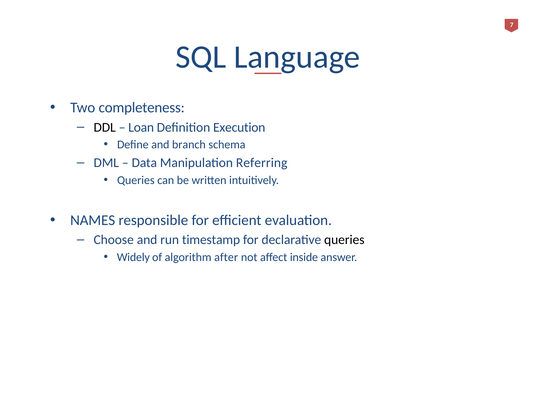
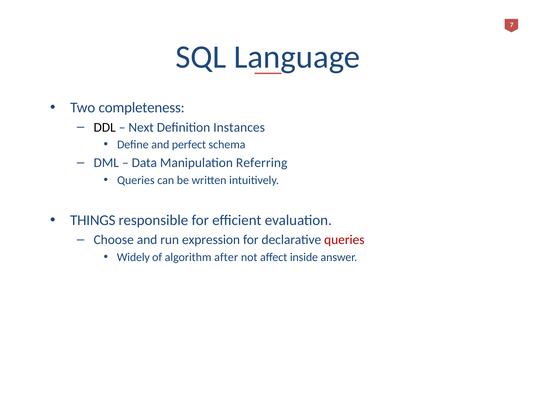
Loan: Loan -> Next
Execution: Execution -> Instances
branch: branch -> perfect
NAMES: NAMES -> THINGS
timestamp: timestamp -> expression
queries at (344, 240) colour: black -> red
